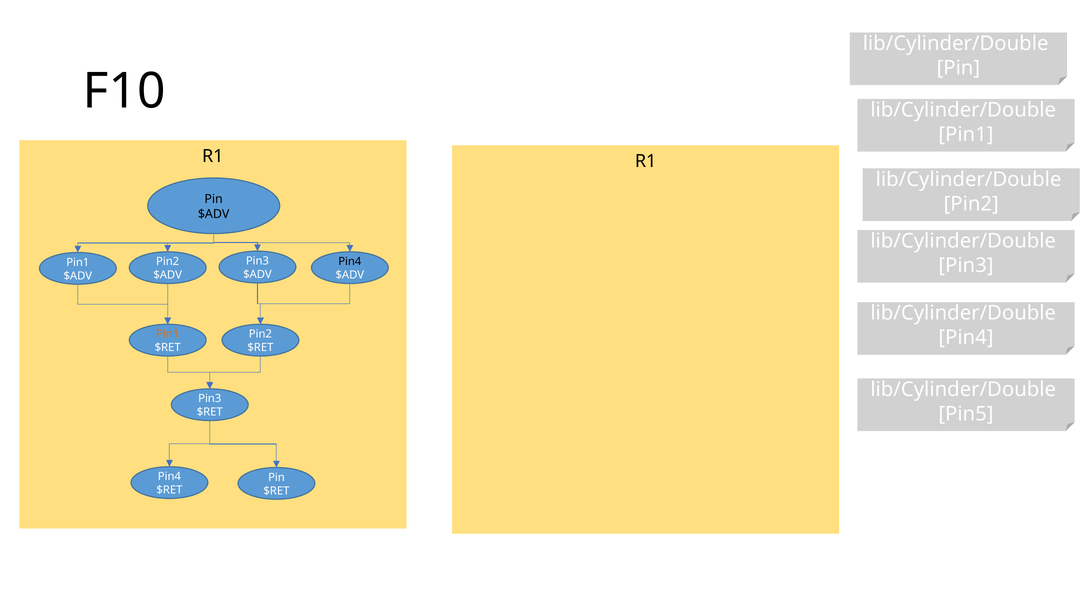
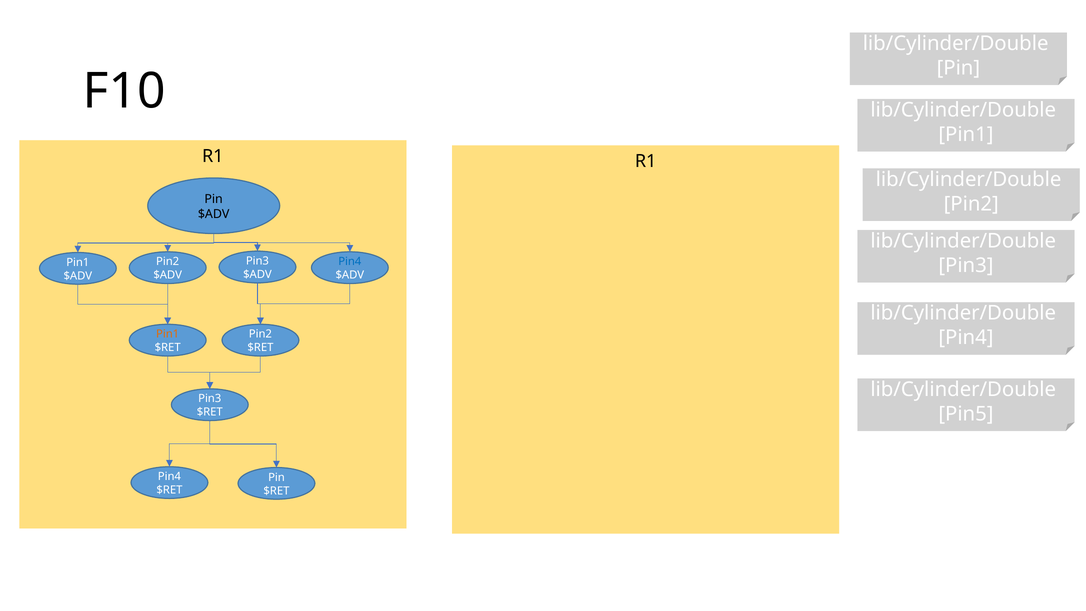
Pin4 at (350, 262) colour: black -> blue
